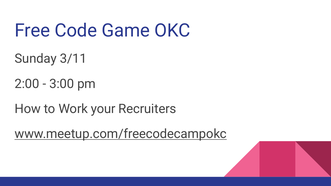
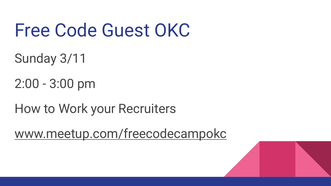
Game: Game -> Guest
